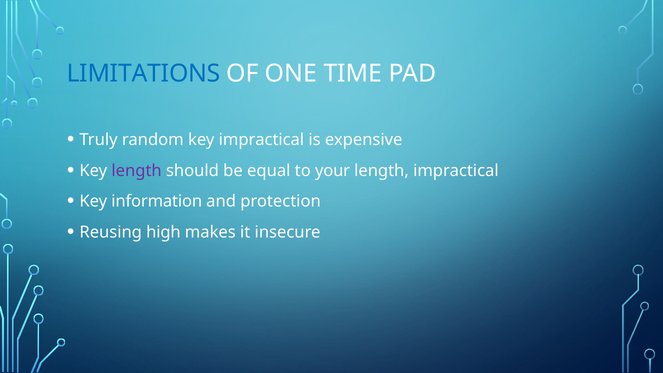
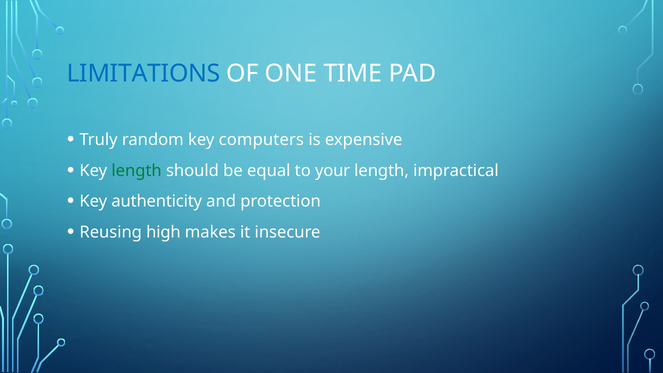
key impractical: impractical -> computers
length at (137, 171) colour: purple -> green
information: information -> authenticity
